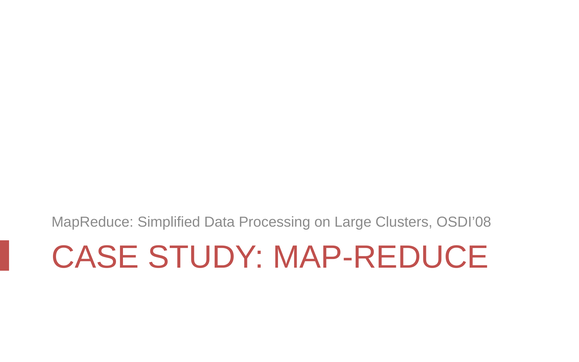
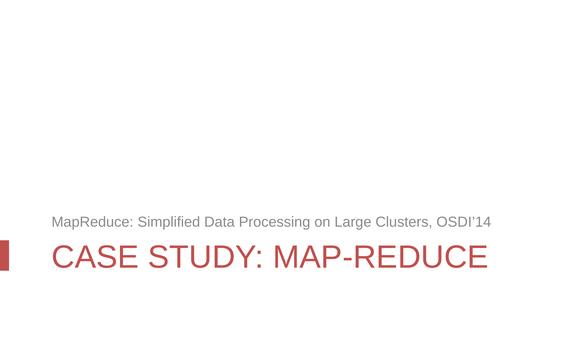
OSDI’08: OSDI’08 -> OSDI’14
